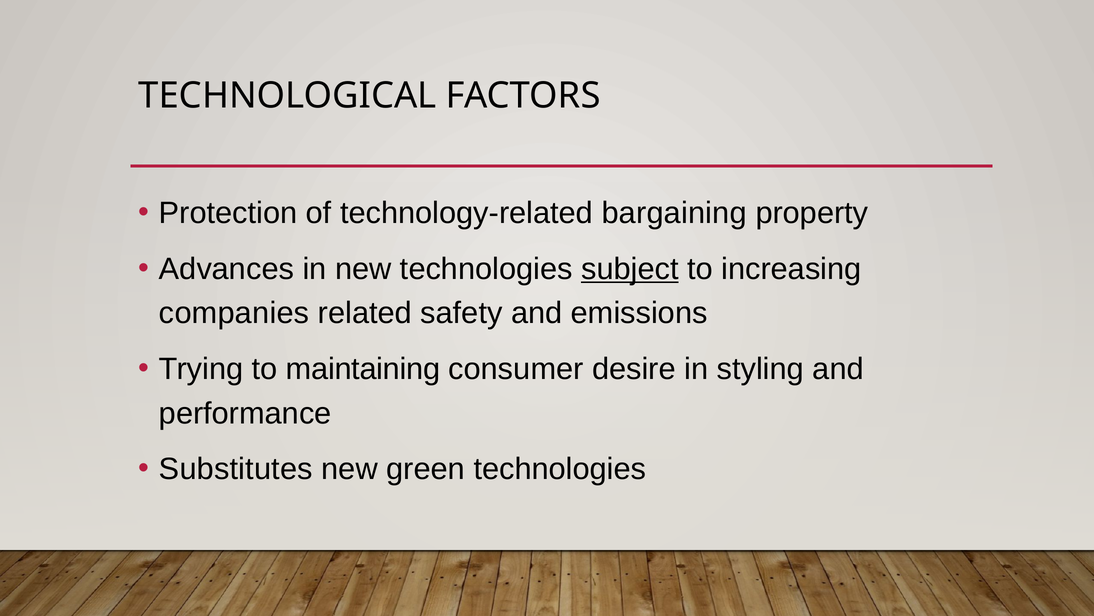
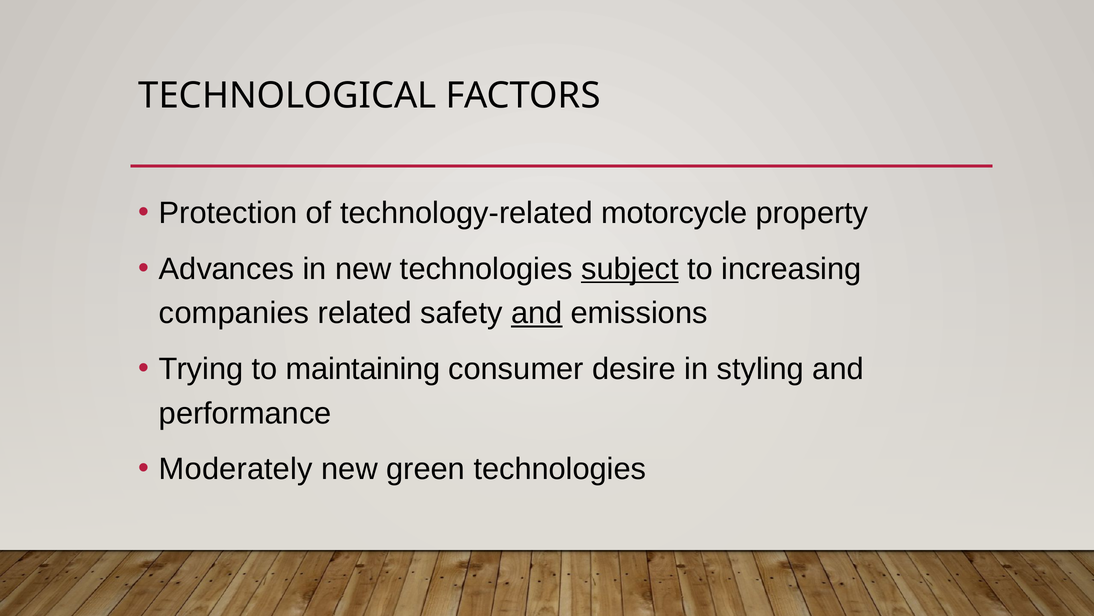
bargaining: bargaining -> motorcycle
and at (537, 313) underline: none -> present
Substitutes: Substitutes -> Moderately
